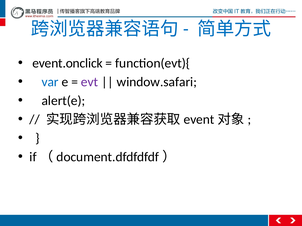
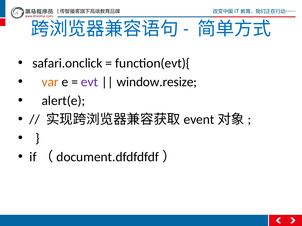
event.onclick: event.onclick -> safari.onclick
var colour: blue -> orange
window.safari: window.safari -> window.resize
